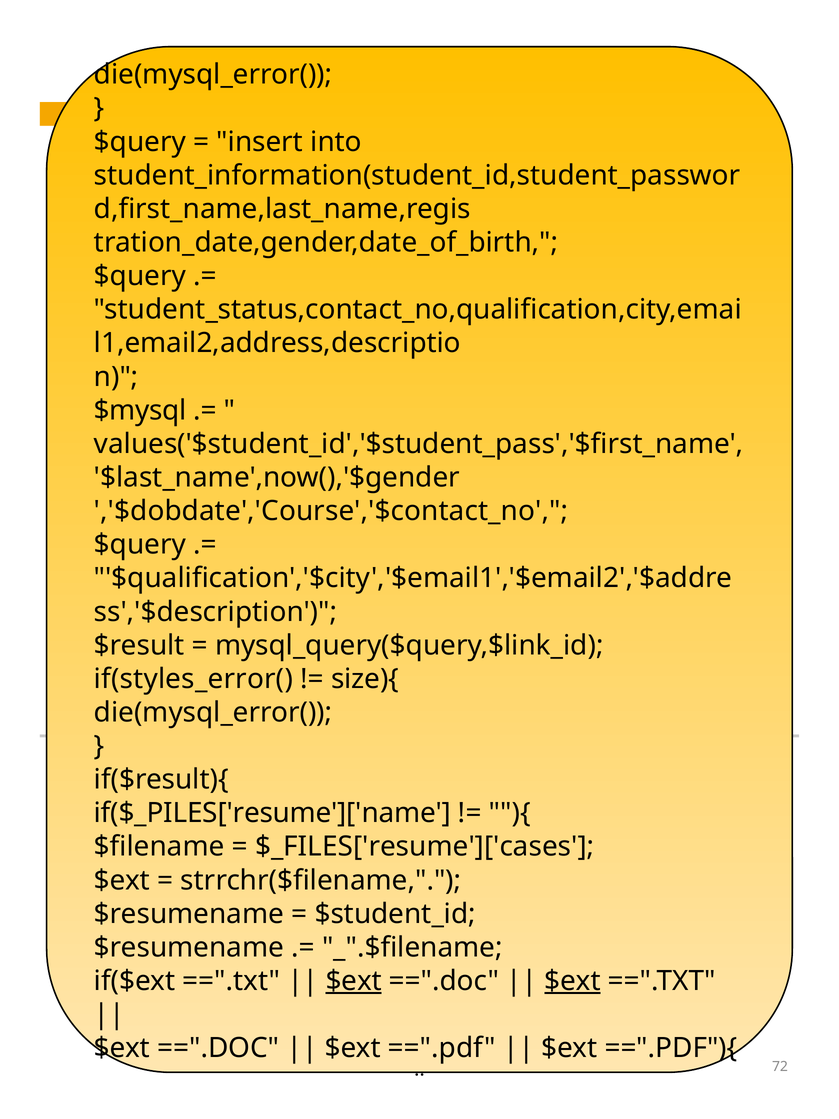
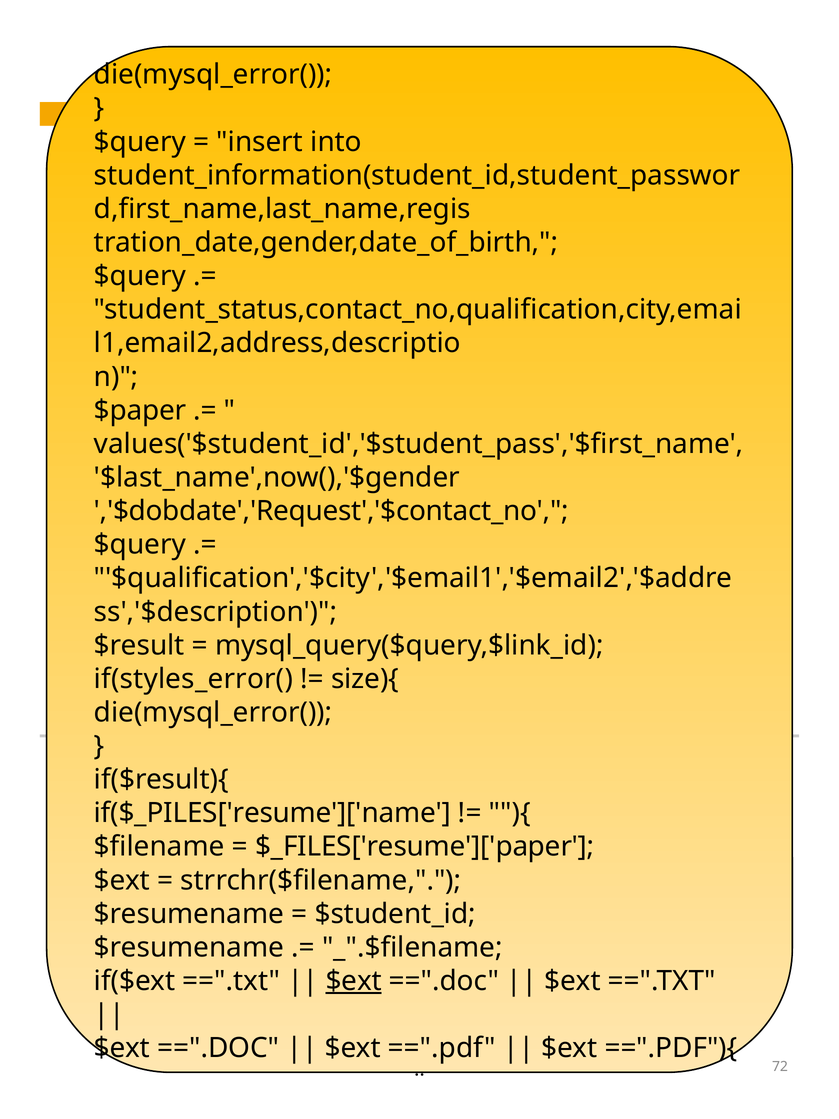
$mysql: $mysql -> $paper
,'$dobdate','Course','$contact_no: ,'$dobdate','Course','$contact_no -> ,'$dobdate','Request','$contact_no
$_FILES['resume']['cases: $_FILES['resume']['cases -> $_FILES['resume']['paper
$ext at (573, 981) underline: present -> none
